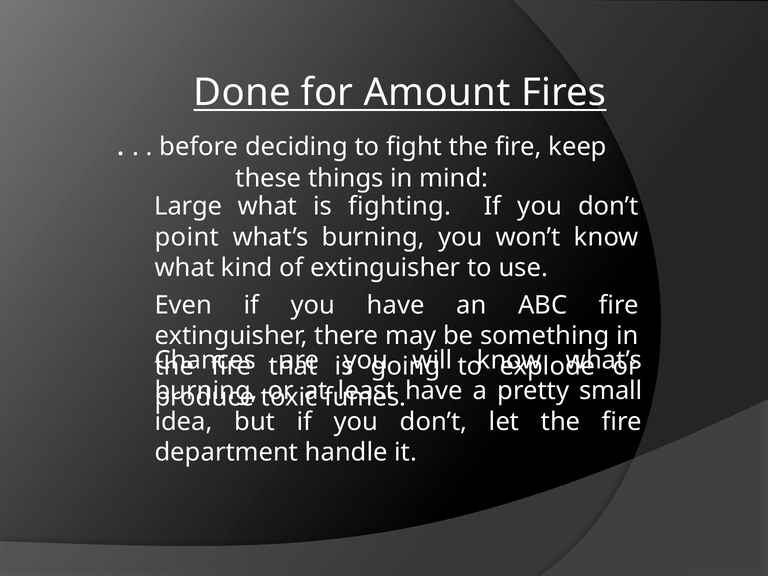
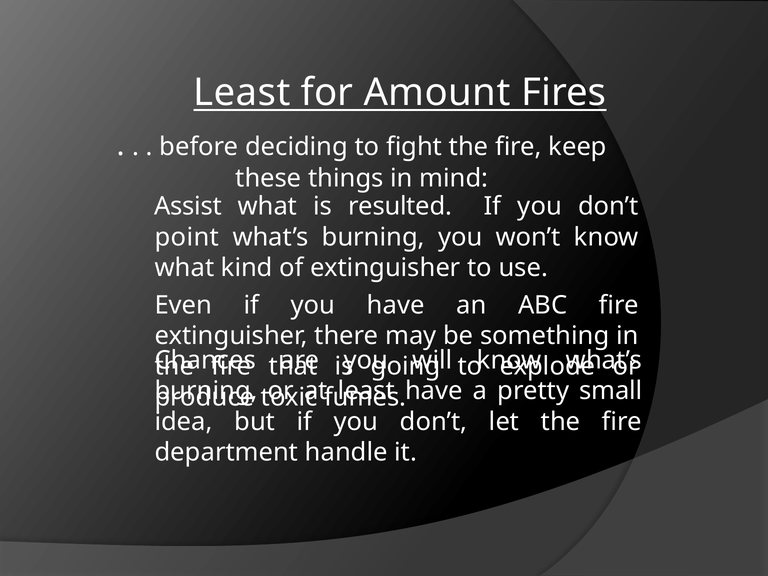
Done at (242, 92): Done -> Least
Large: Large -> Assist
fighting: fighting -> resulted
